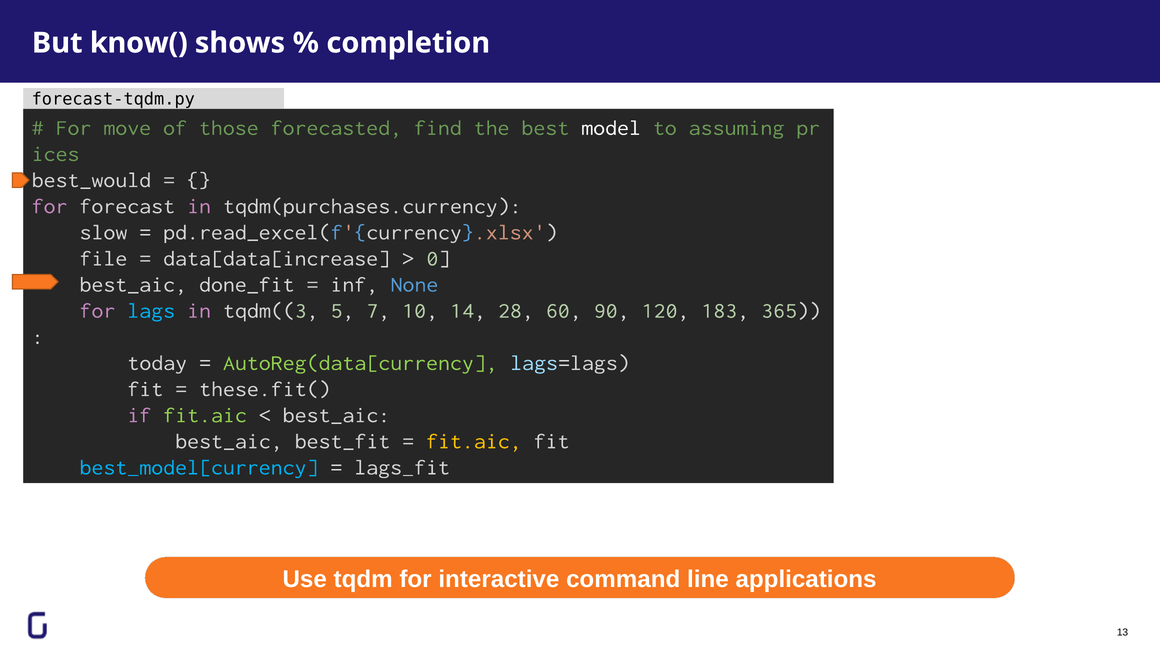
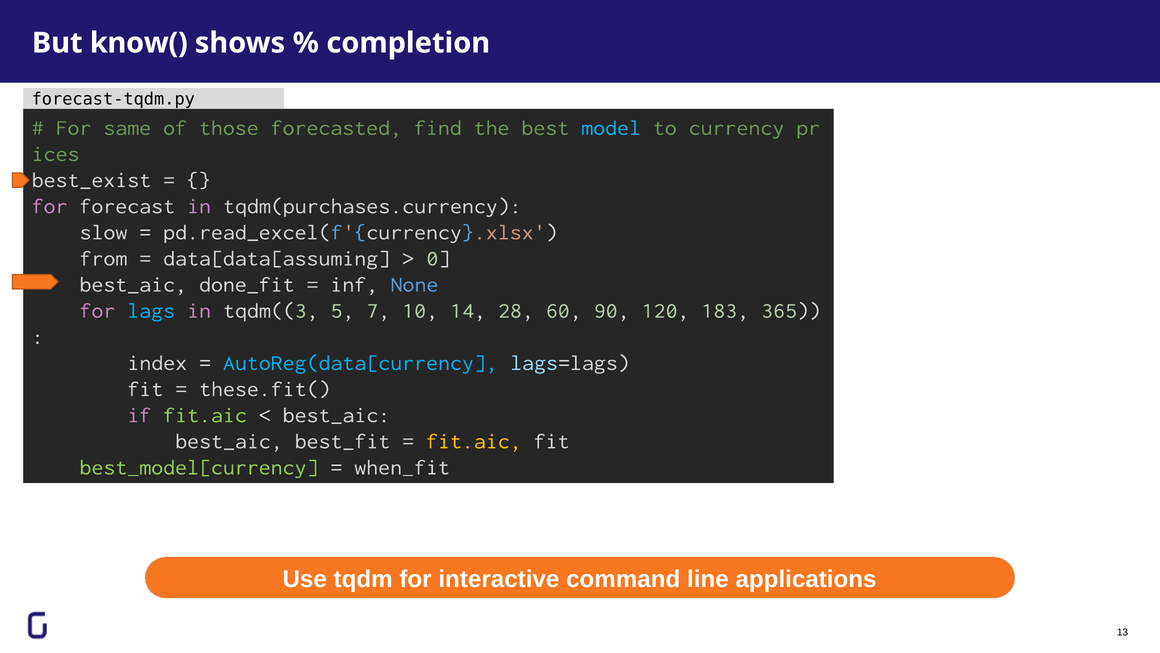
move: move -> same
model colour: white -> light blue
assuming: assuming -> currency
best_would: best_would -> best_exist
file: file -> from
data[data[increase: data[data[increase -> data[data[assuming
today: today -> index
AutoReg(data[currency colour: light green -> light blue
best_model[currency colour: light blue -> light green
lags_fit: lags_fit -> when_fit
